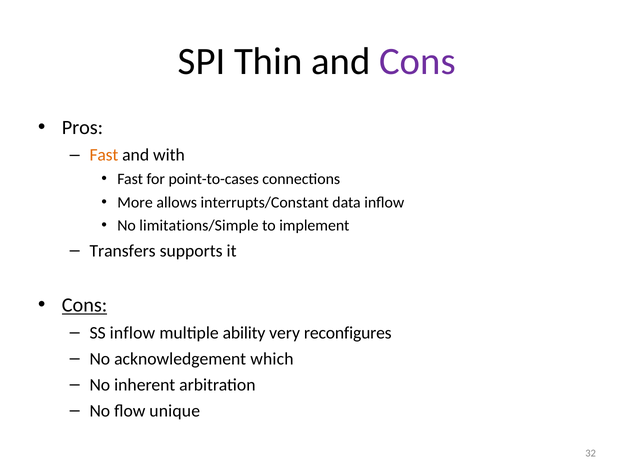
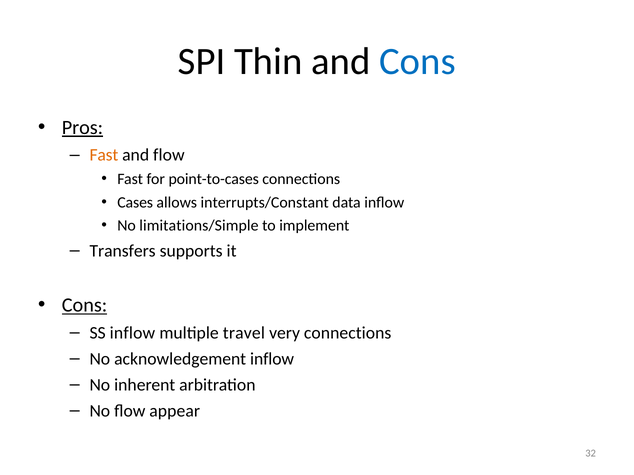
Cons at (418, 61) colour: purple -> blue
Pros underline: none -> present
and with: with -> flow
More: More -> Cases
ability: ability -> travel
very reconfigures: reconfigures -> connections
acknowledgement which: which -> inflow
unique: unique -> appear
